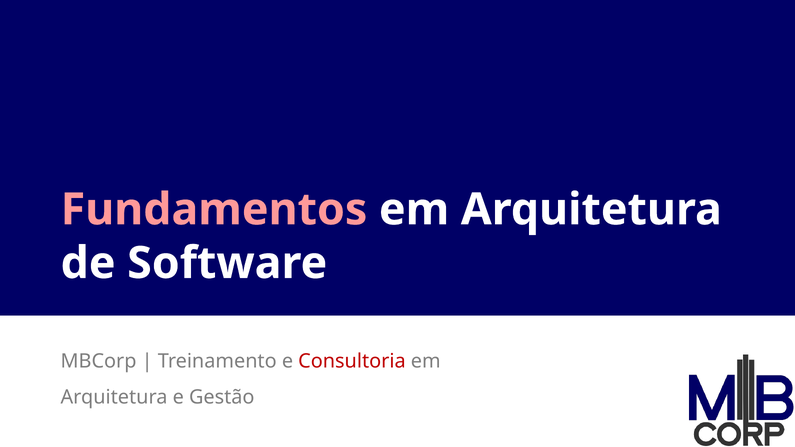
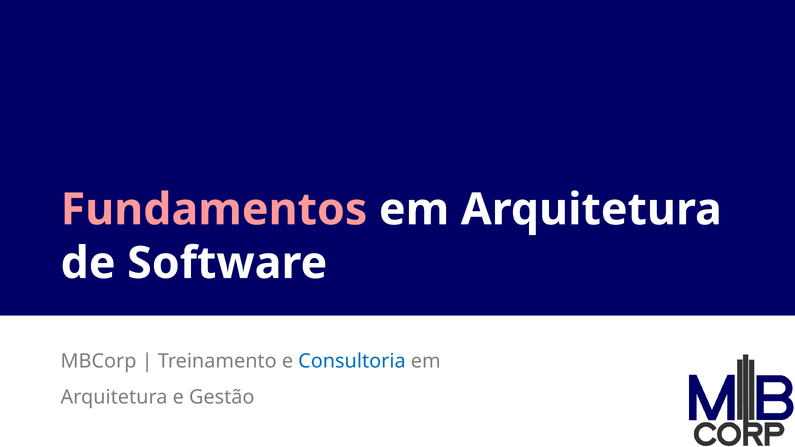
Consultoria colour: red -> blue
